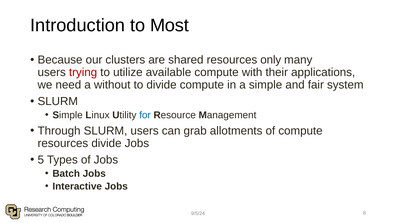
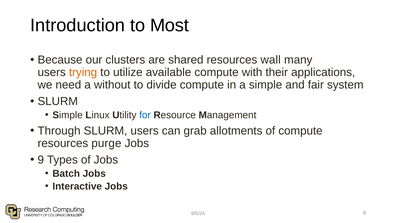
only: only -> wall
trying colour: red -> orange
resources divide: divide -> purge
5: 5 -> 9
